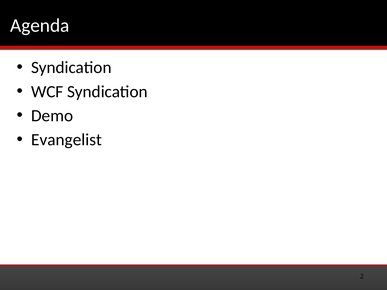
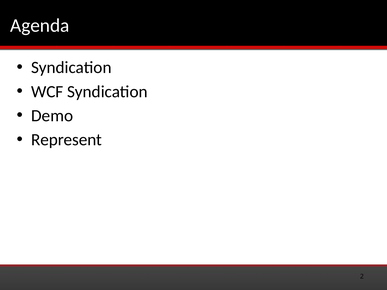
Evangelist: Evangelist -> Represent
